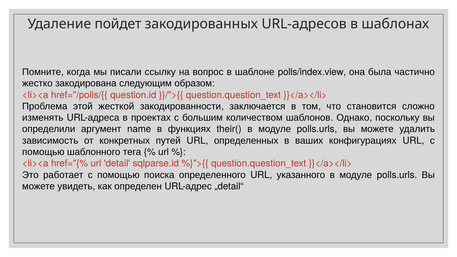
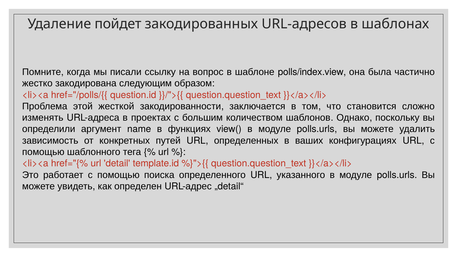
their(: their( -> view(
sqlparse.id: sqlparse.id -> template.id
